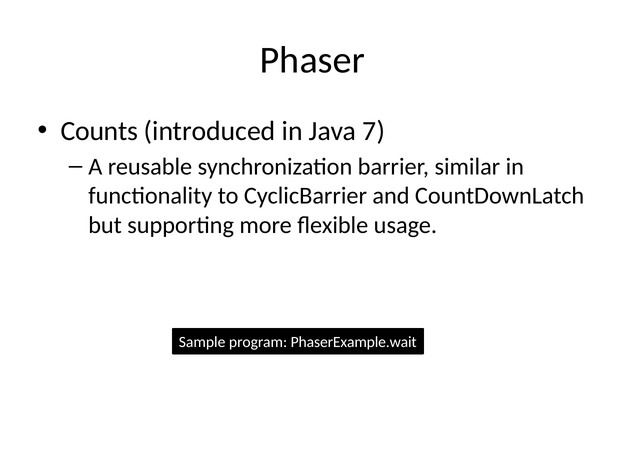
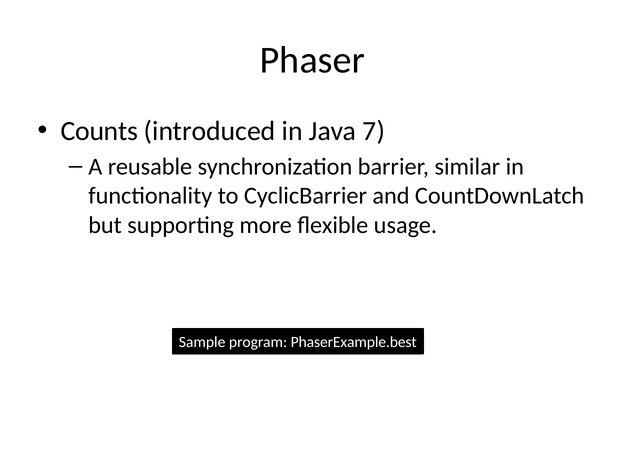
PhaserExample.wait: PhaserExample.wait -> PhaserExample.best
